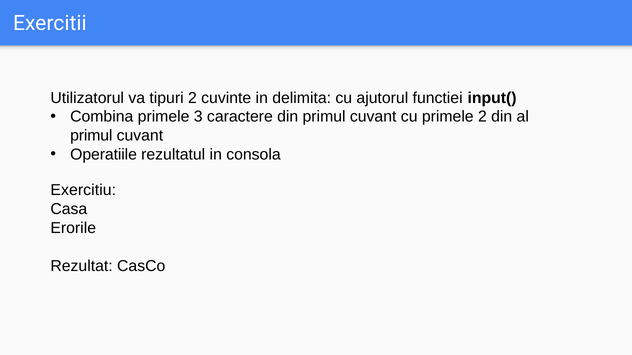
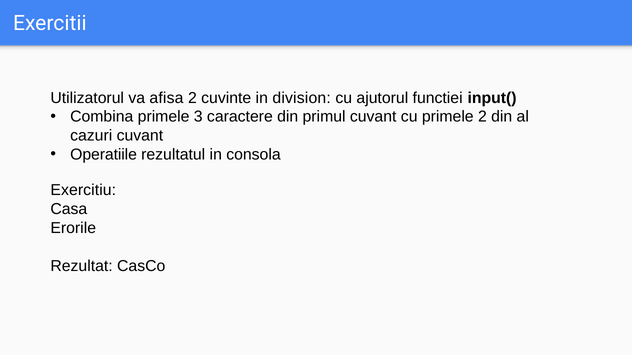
tipuri: tipuri -> afisa
delimita: delimita -> division
primul at (91, 136): primul -> cazuri
